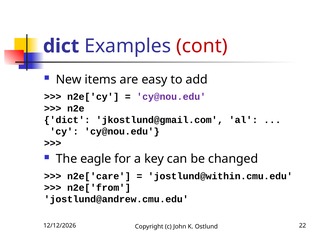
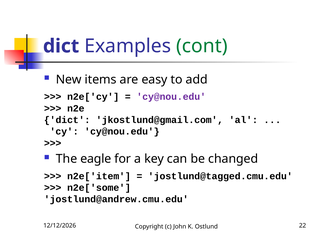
cont colour: red -> green
n2e['care: n2e['care -> n2e['item
jostlund@within.cmu.edu: jostlund@within.cmu.edu -> jostlund@tagged.cmu.edu
n2e['from: n2e['from -> n2e['some
